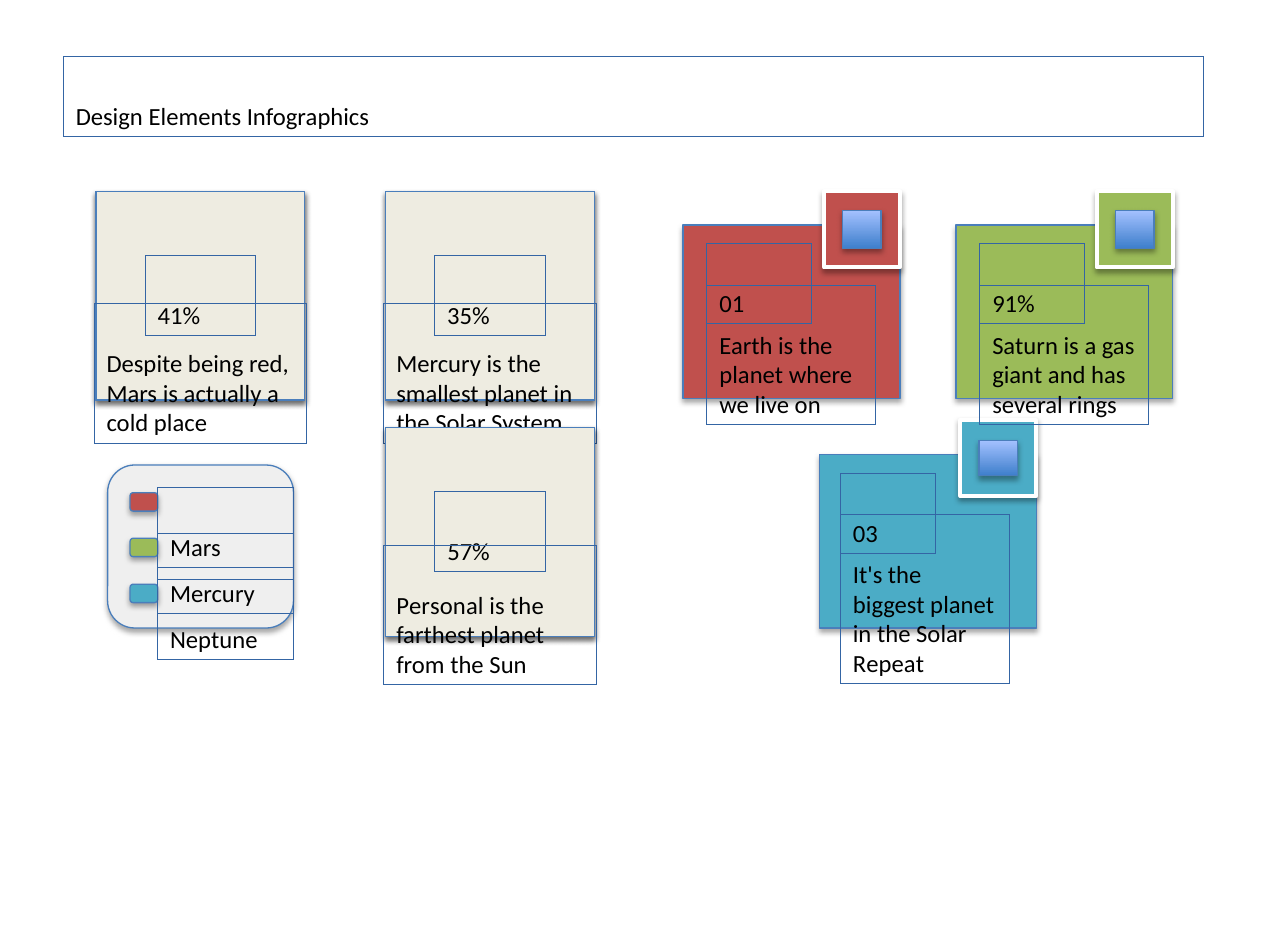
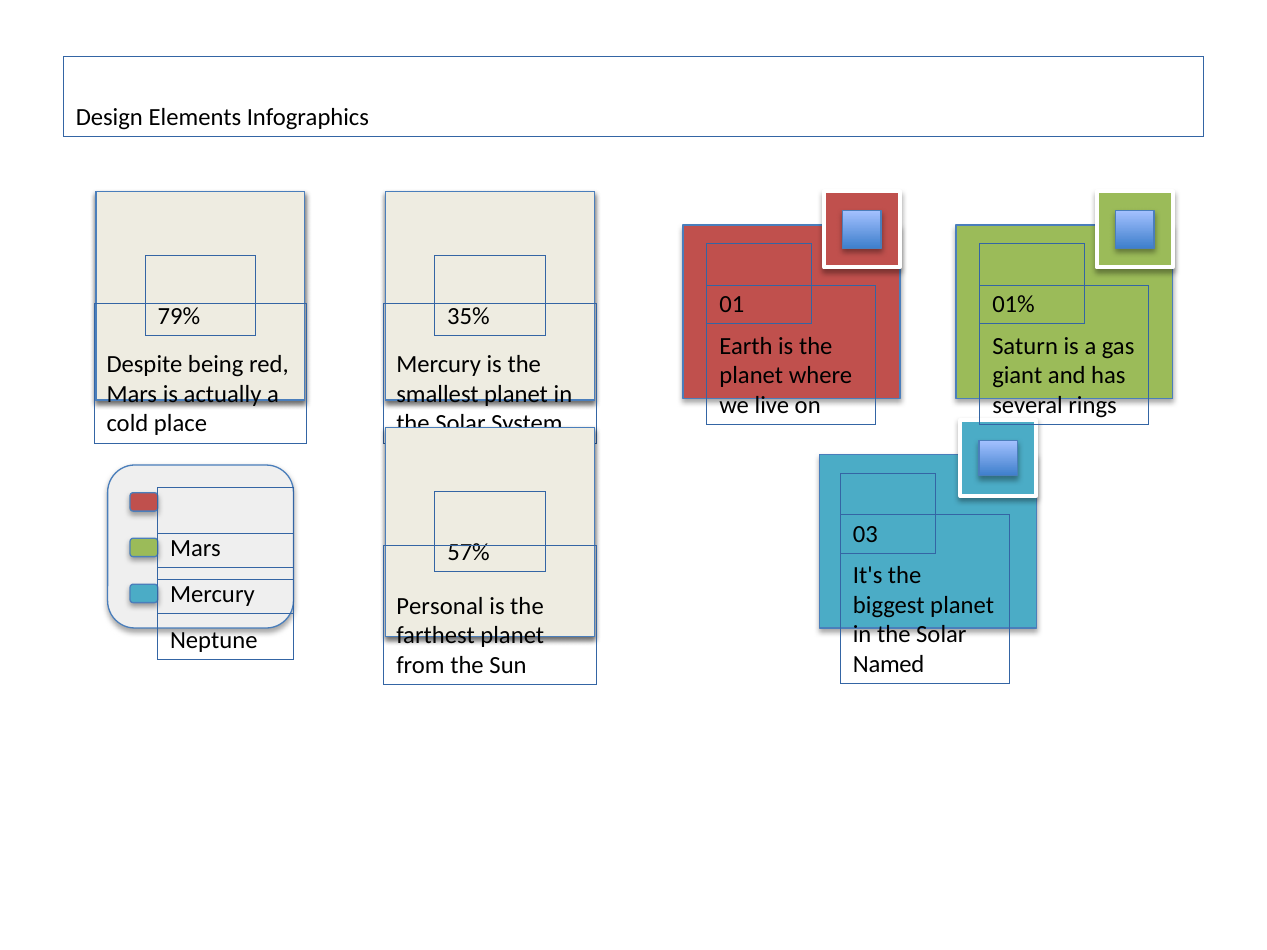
91%: 91% -> 01%
41%: 41% -> 79%
Repeat: Repeat -> Named
